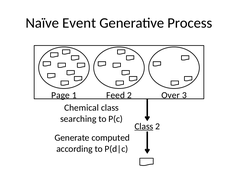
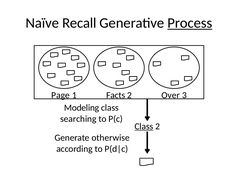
Event: Event -> Recall
Process underline: none -> present
Feed: Feed -> Facts
Chemical: Chemical -> Modeling
computed: computed -> otherwise
